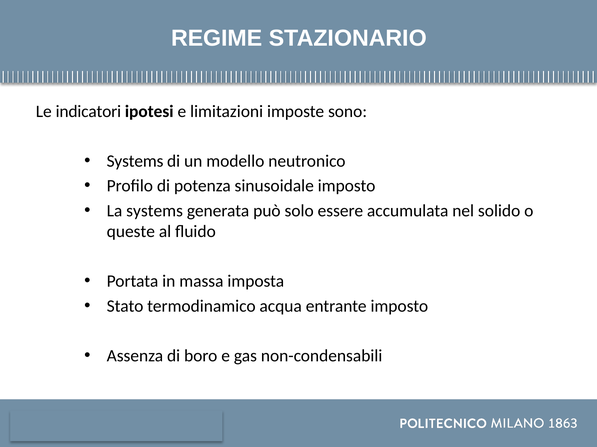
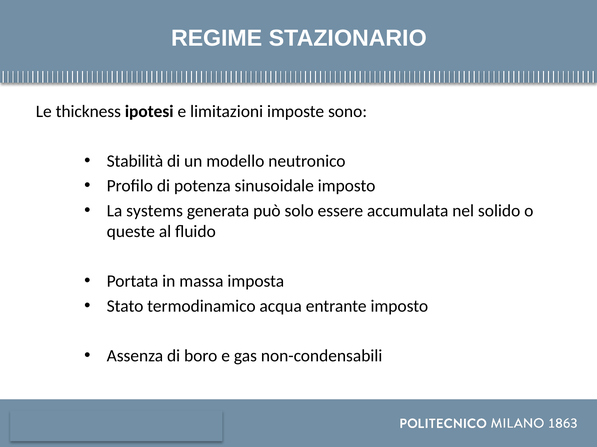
indicatori: indicatori -> thickness
Systems at (135, 161): Systems -> Stabilità
